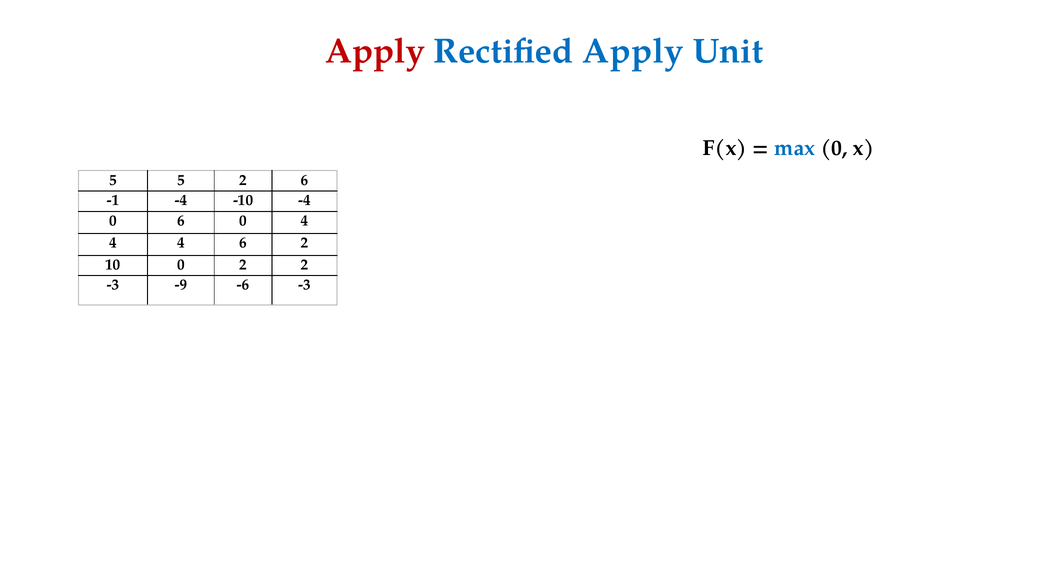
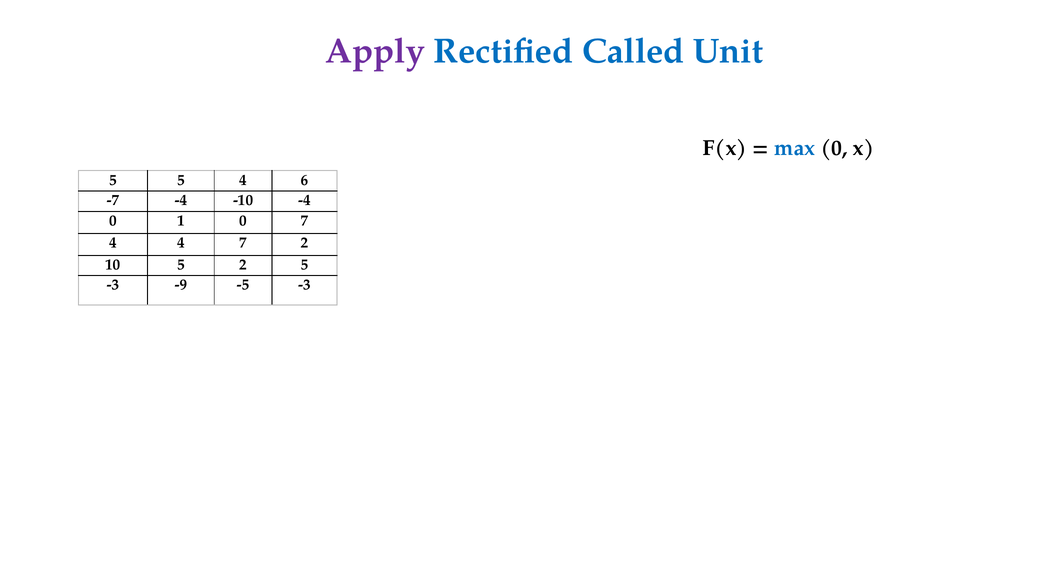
Apply at (375, 51) colour: red -> purple
Rectified Apply: Apply -> Called
5 2: 2 -> 4
-1: -1 -> -7
0 6: 6 -> 1
0 4: 4 -> 7
4 6: 6 -> 7
10 0: 0 -> 5
2 2: 2 -> 5
-6: -6 -> -5
